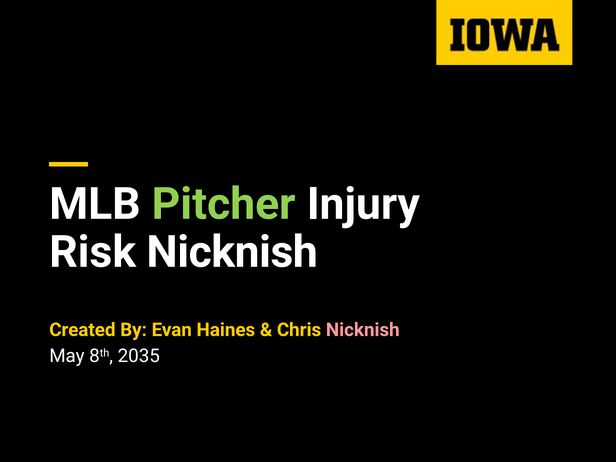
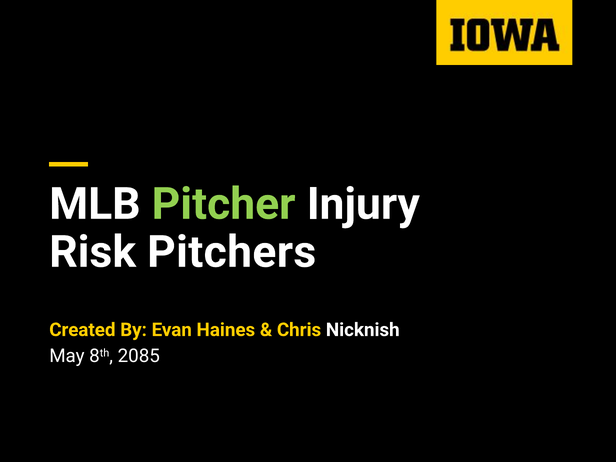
Risk Nicknish: Nicknish -> Pitchers
Nicknish at (363, 330) colour: pink -> white
2035: 2035 -> 2085
